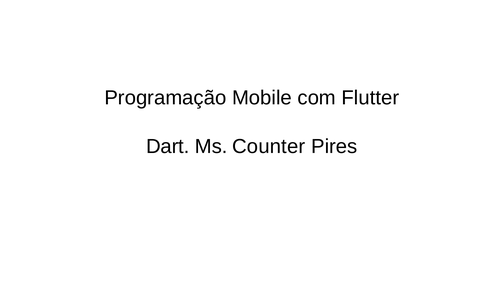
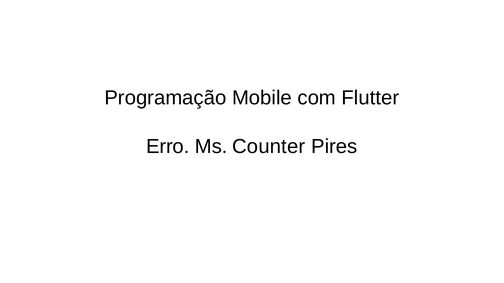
Dart: Dart -> Erro
